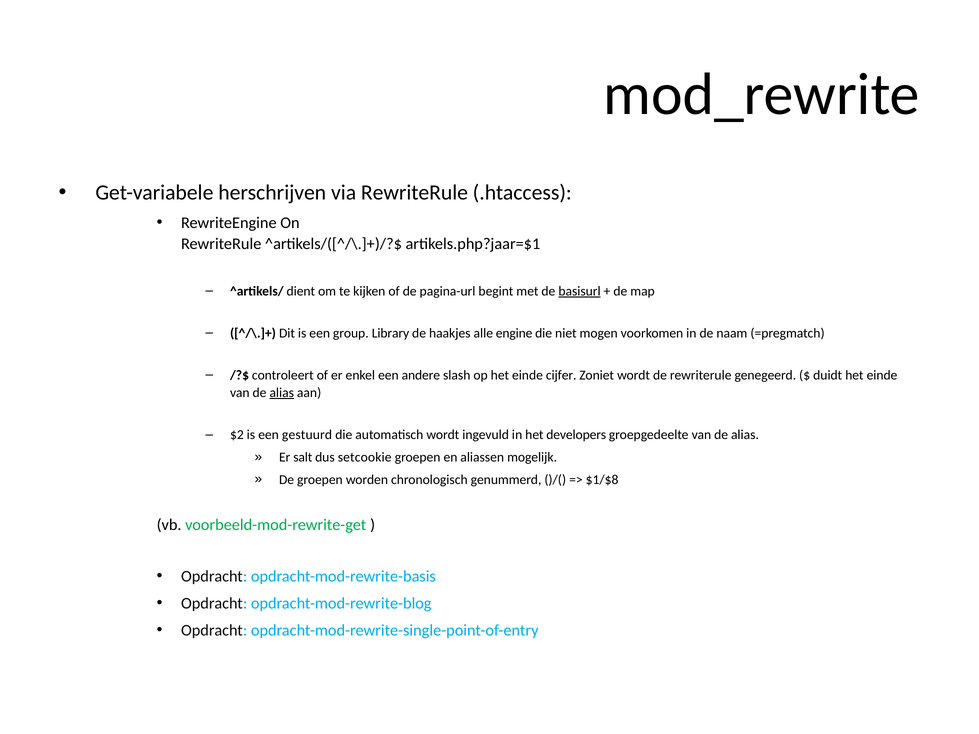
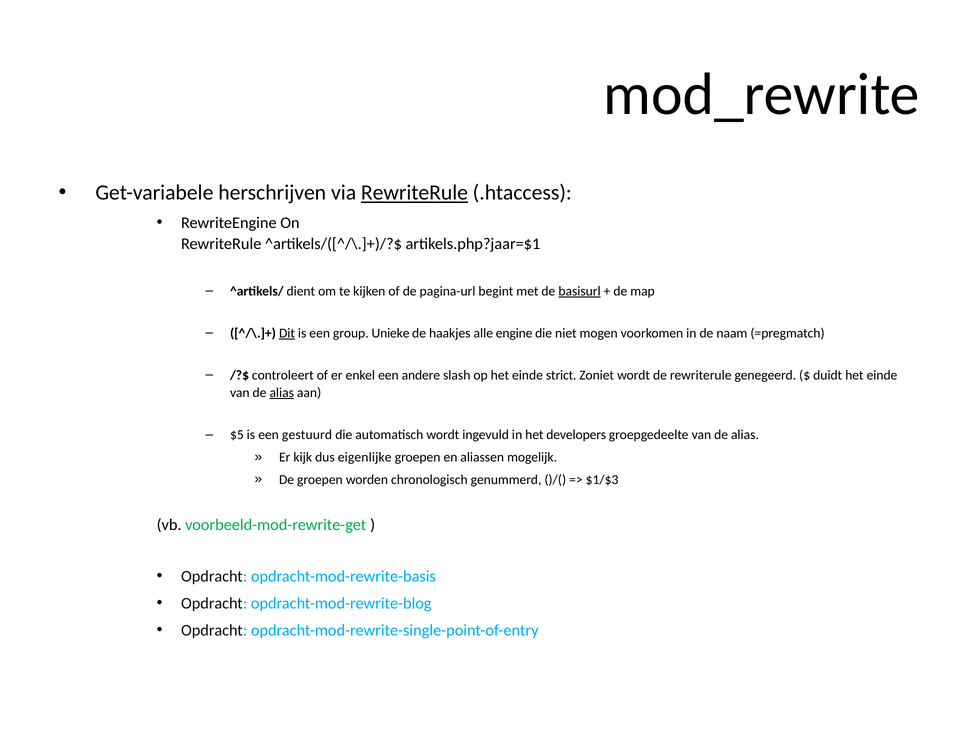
RewriteRule at (414, 193) underline: none -> present
Dit underline: none -> present
Library: Library -> Unieke
cijfer: cijfer -> strict
$2: $2 -> $5
salt: salt -> kijk
setcookie: setcookie -> eigenlijke
$1/$8: $1/$8 -> $1/$3
